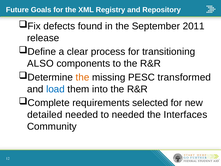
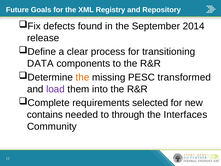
2011: 2011 -> 2014
ALSO: ALSO -> DATA
load colour: blue -> purple
detailed: detailed -> contains
to needed: needed -> through
